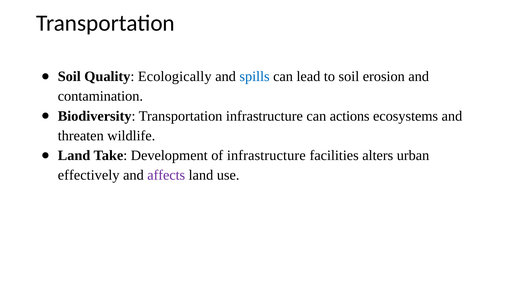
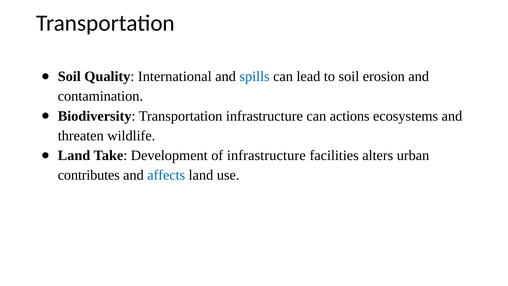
Ecologically: Ecologically -> International
effectively: effectively -> contributes
affects colour: purple -> blue
